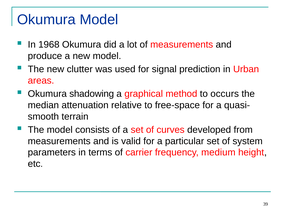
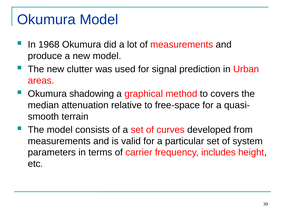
occurs: occurs -> covers
medium: medium -> includes
